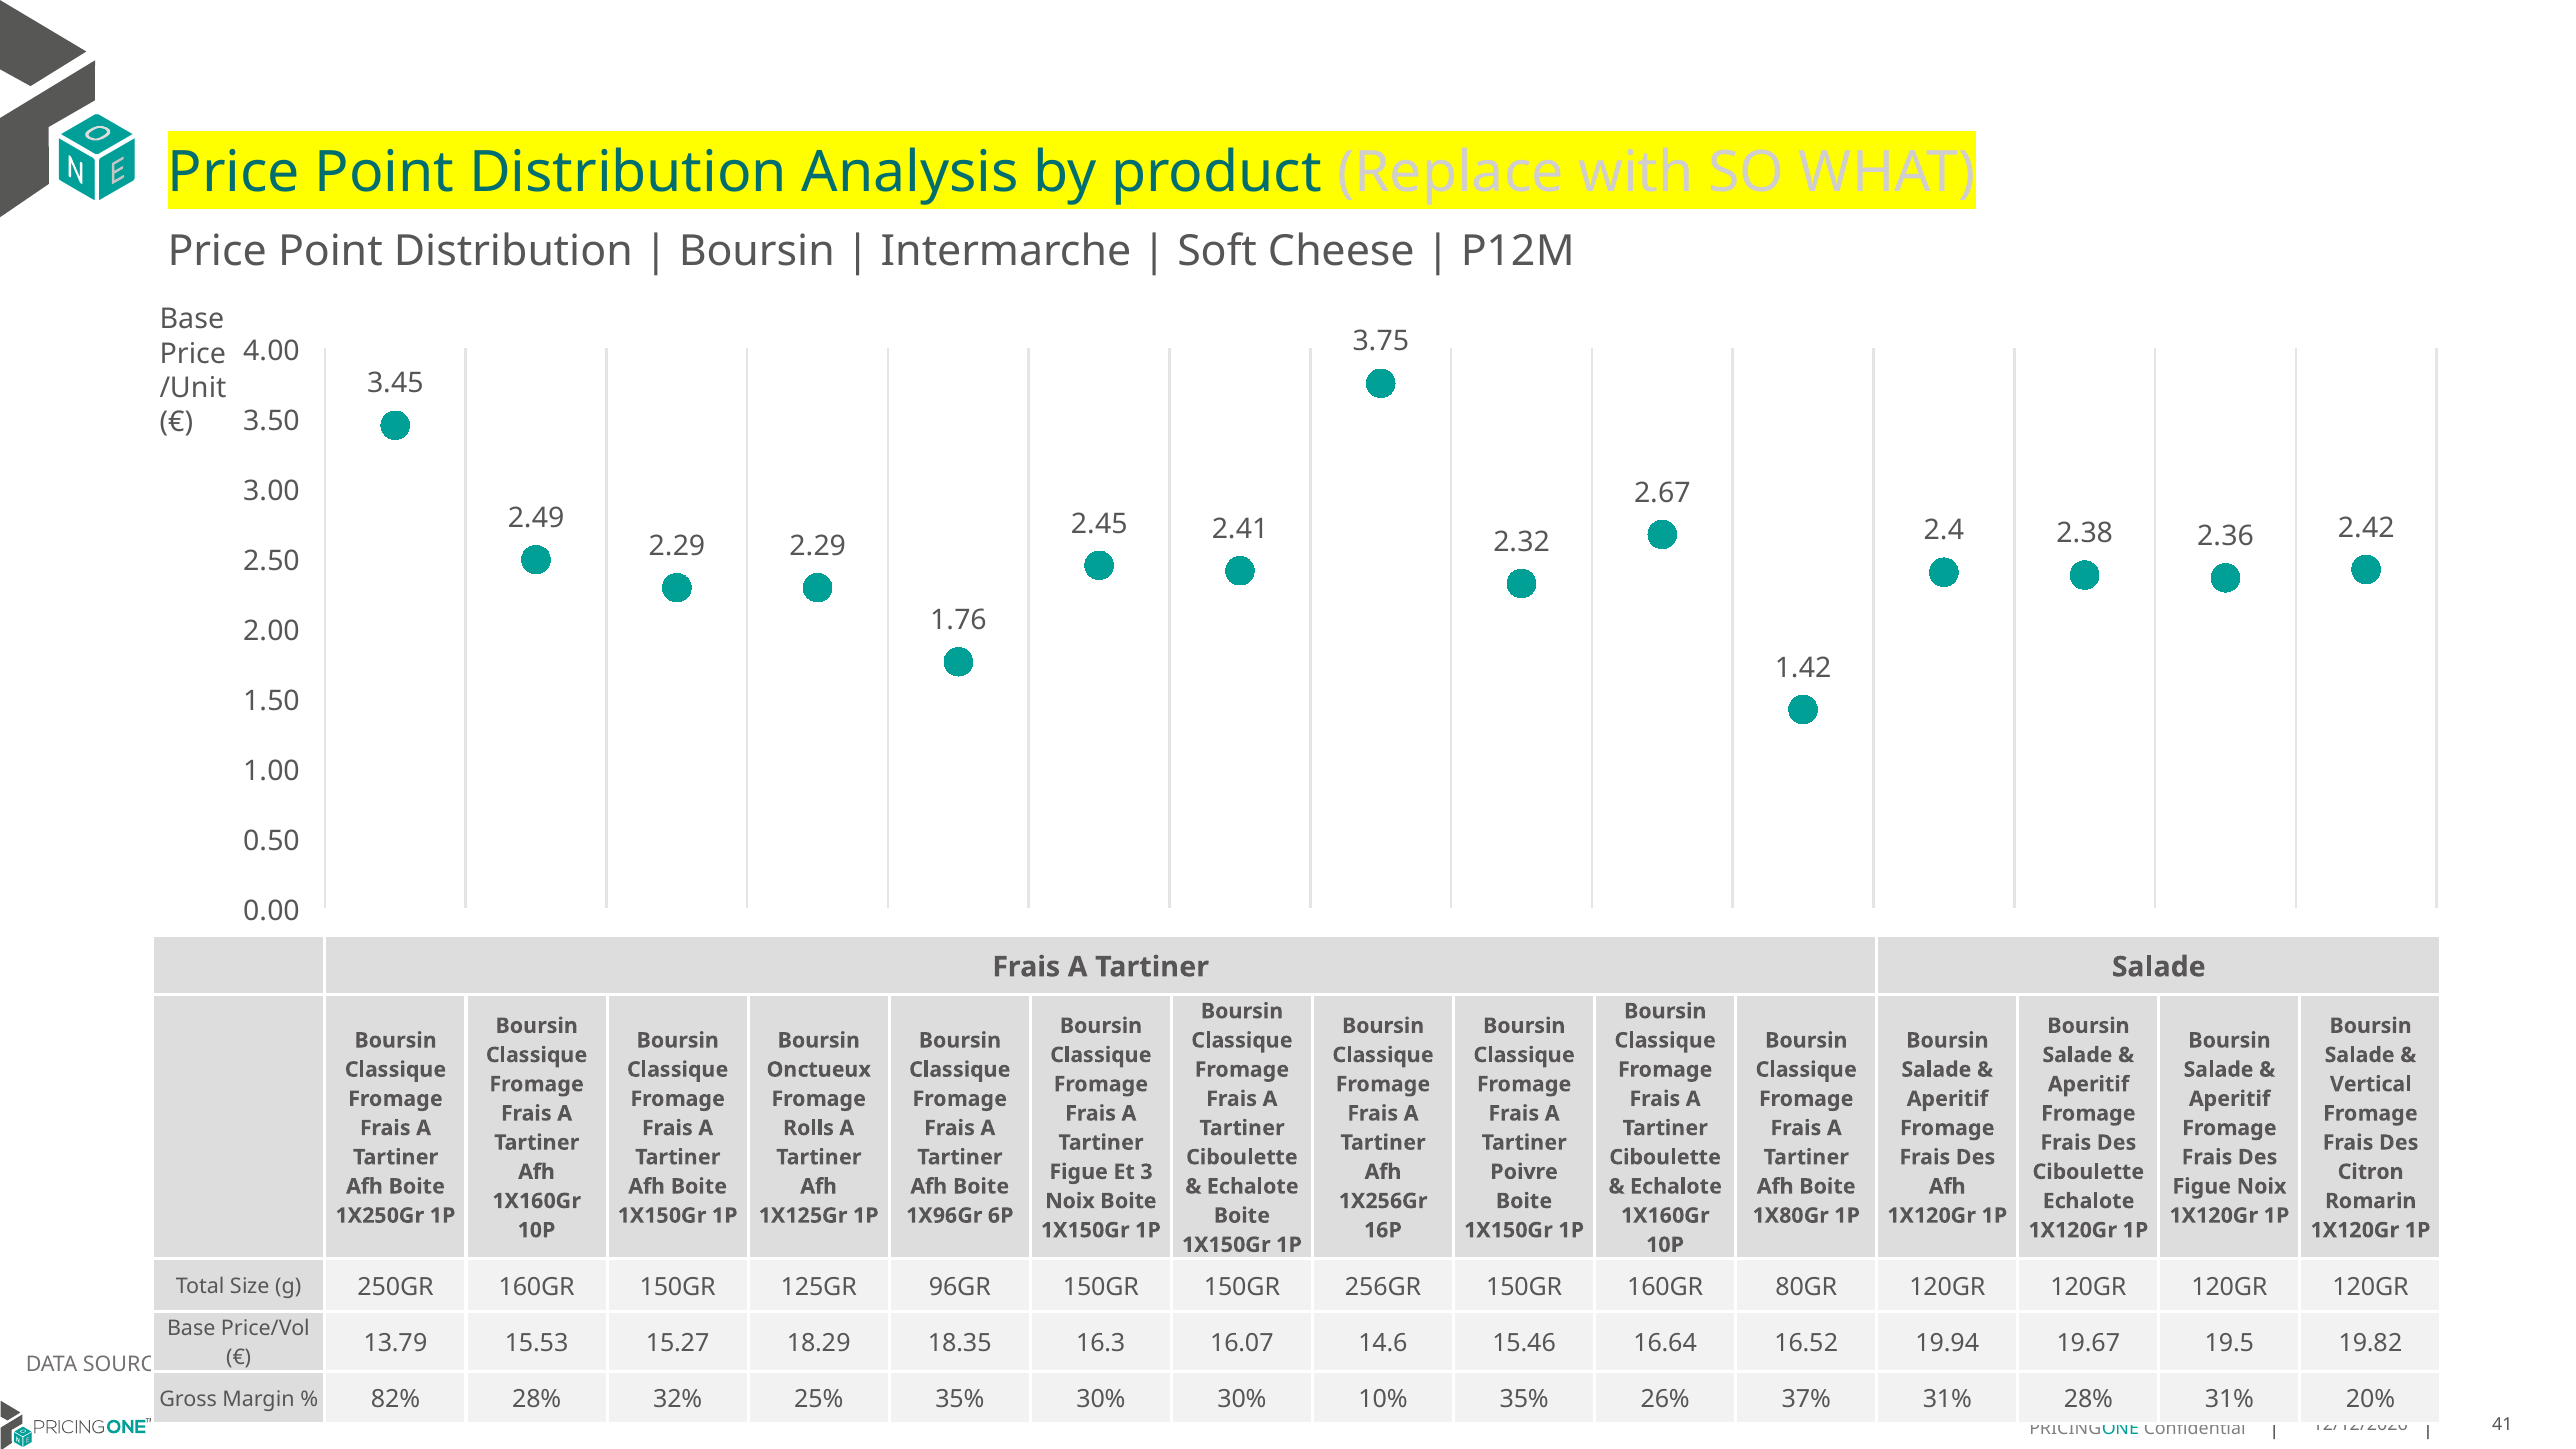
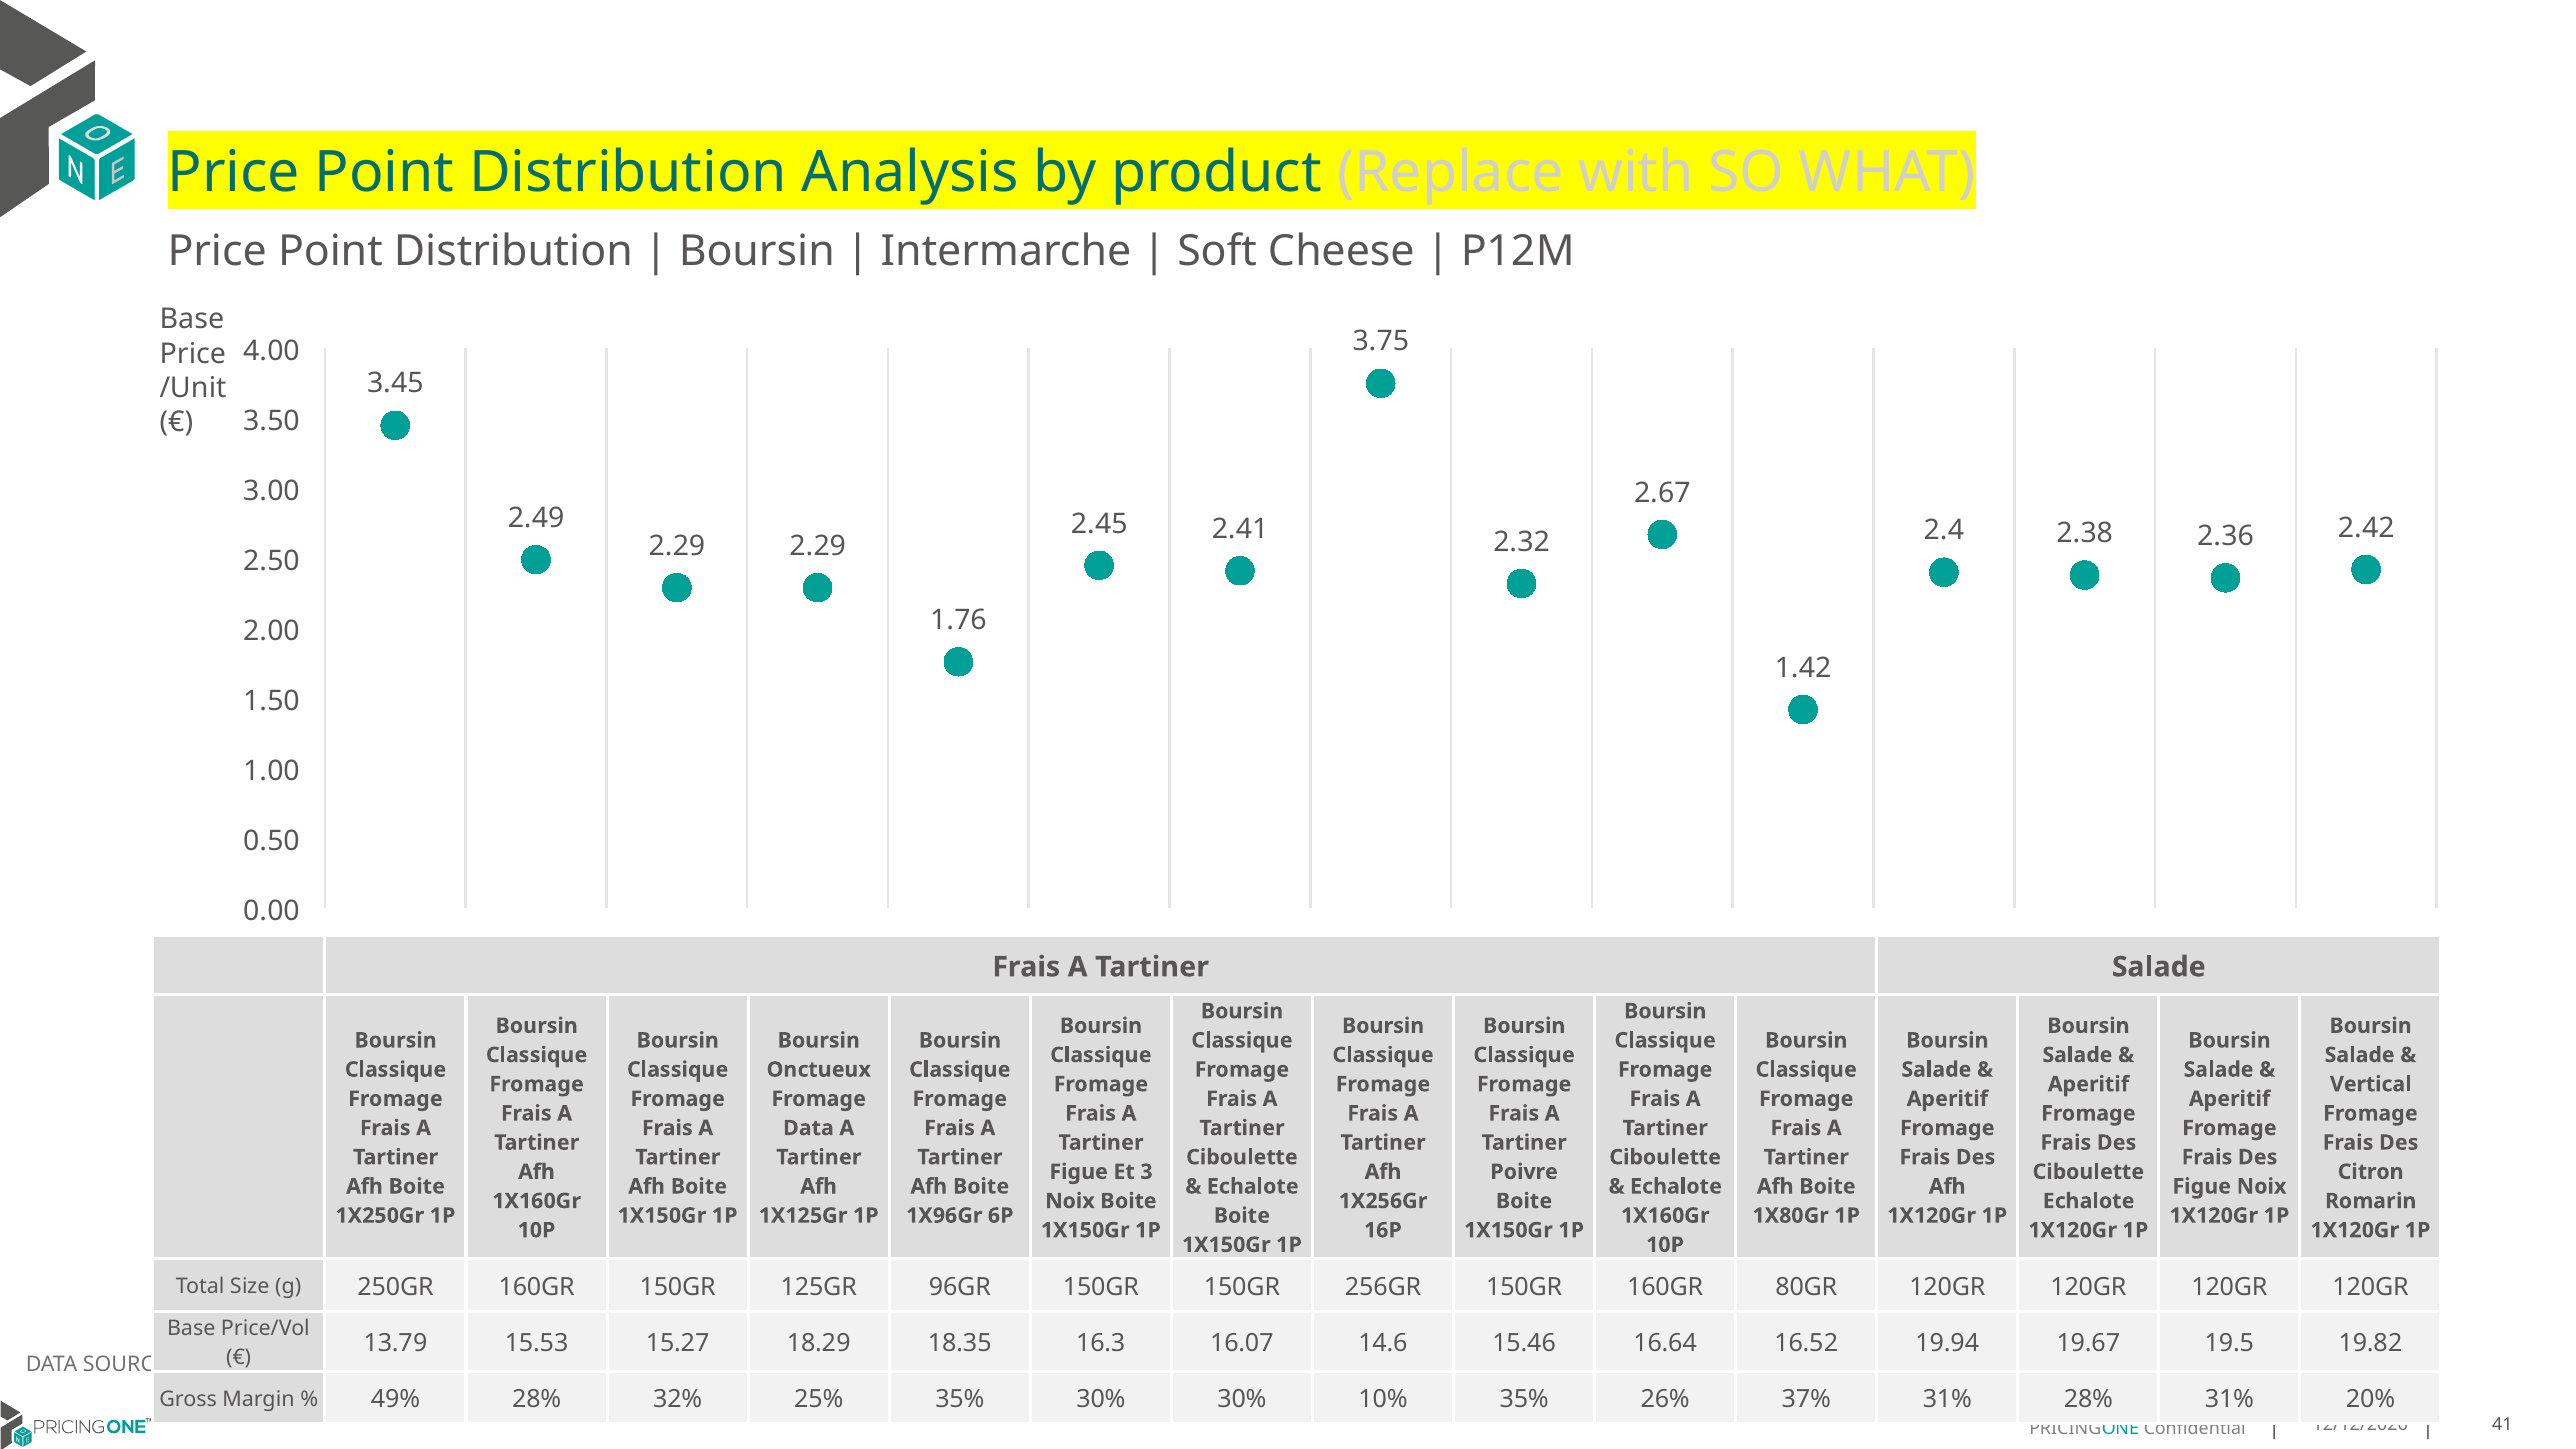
Rolls at (808, 1128): Rolls -> Data
82%: 82% -> 49%
